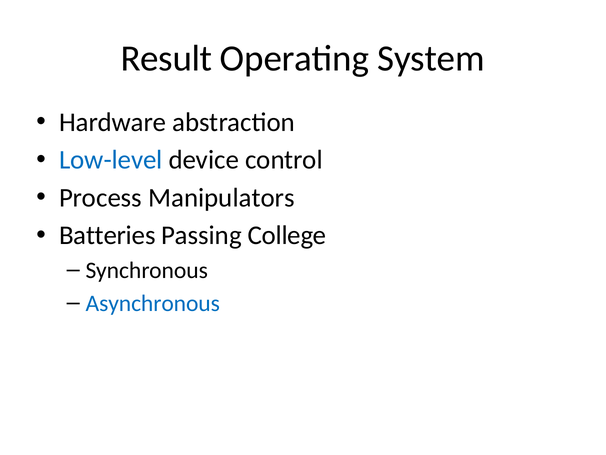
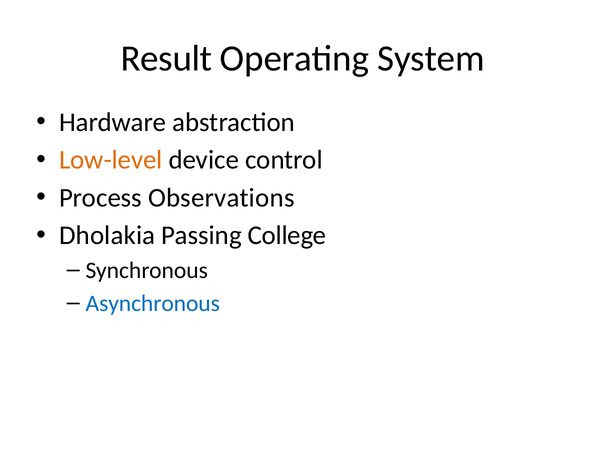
Low-level colour: blue -> orange
Manipulators: Manipulators -> Observations
Batteries: Batteries -> Dholakia
